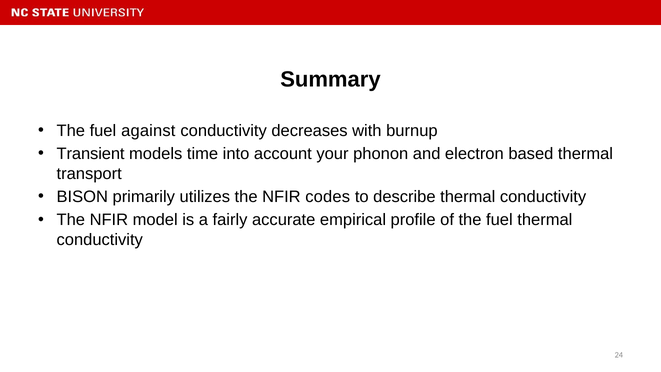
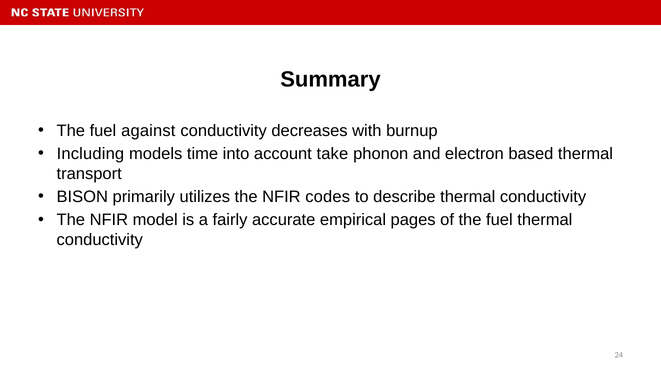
Transient: Transient -> Including
your: your -> take
profile: profile -> pages
